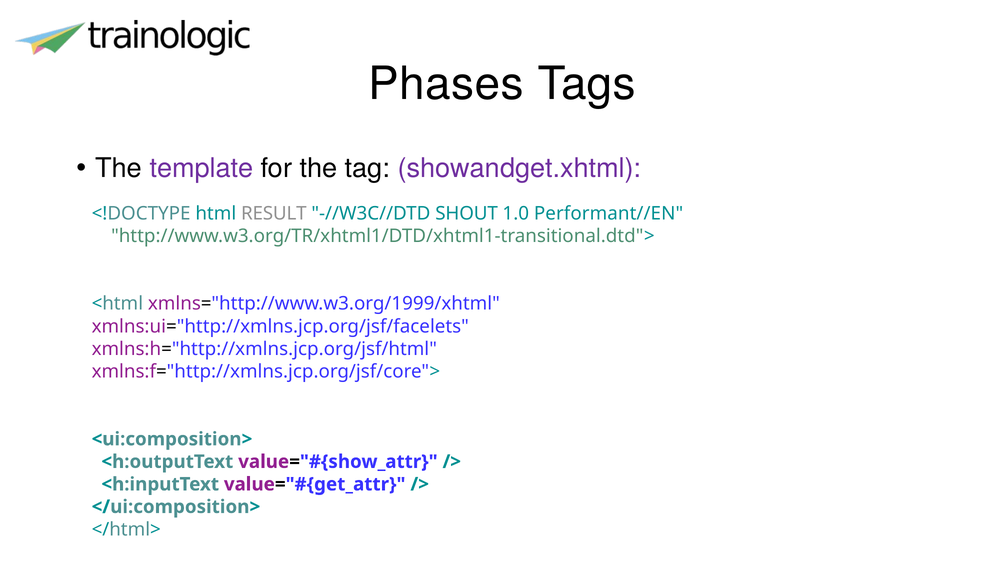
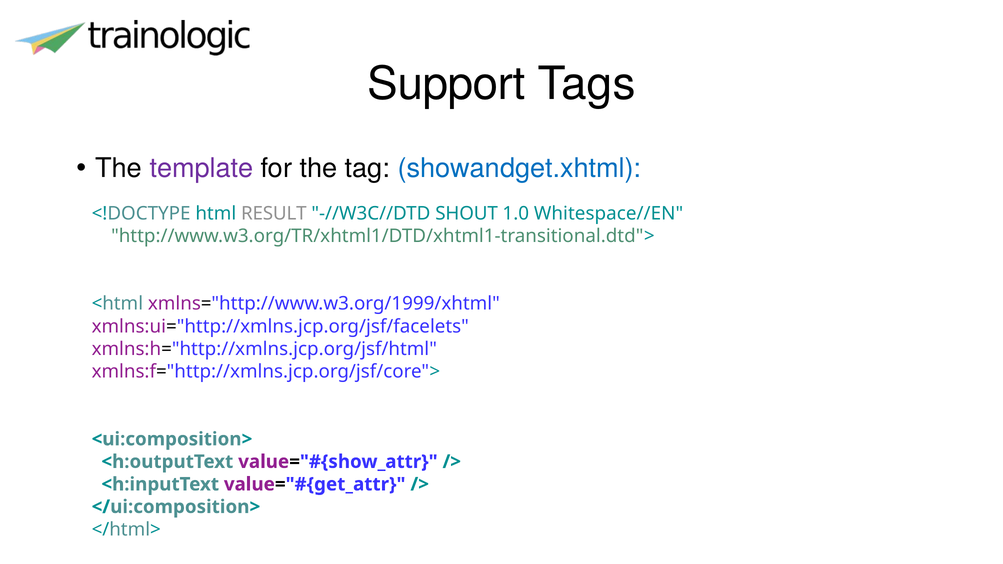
Phases: Phases -> Support
showandget.xhtml colour: purple -> blue
Performant//EN: Performant//EN -> Whitespace//EN
